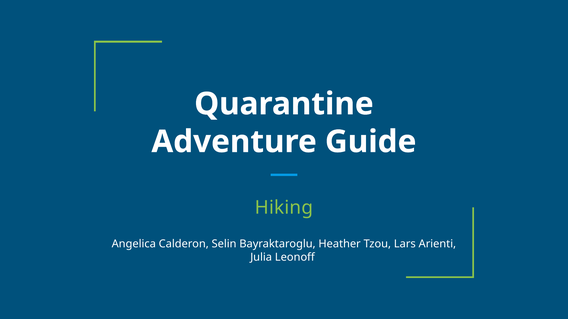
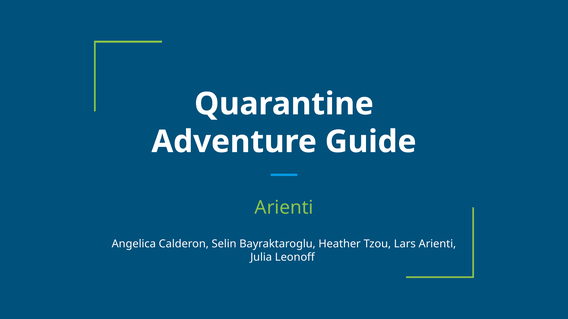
Hiking at (284, 208): Hiking -> Arienti
